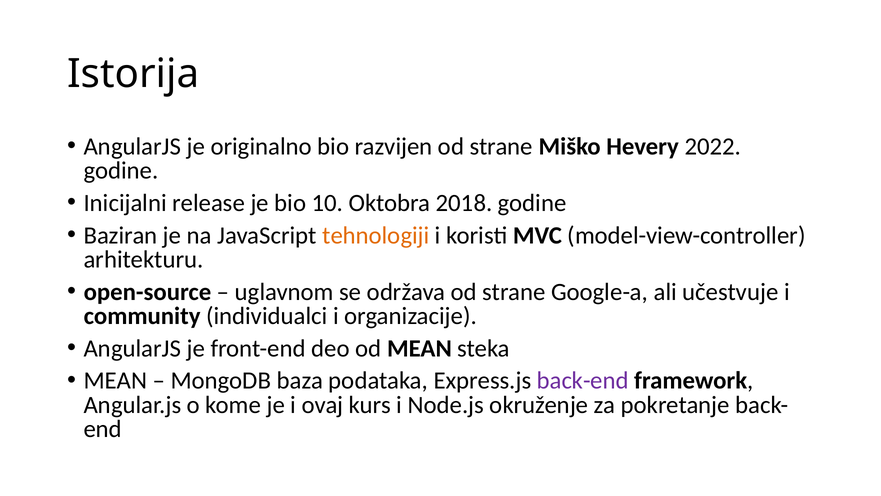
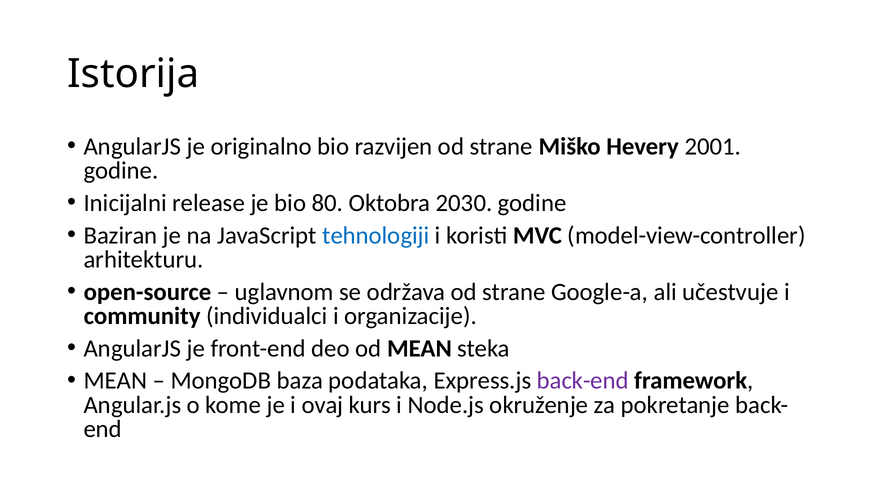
2022: 2022 -> 2001
10: 10 -> 80
2018: 2018 -> 2030
tehnologiji colour: orange -> blue
